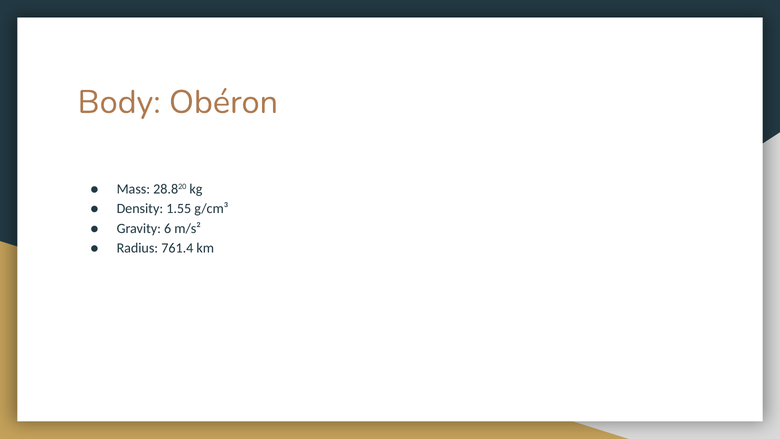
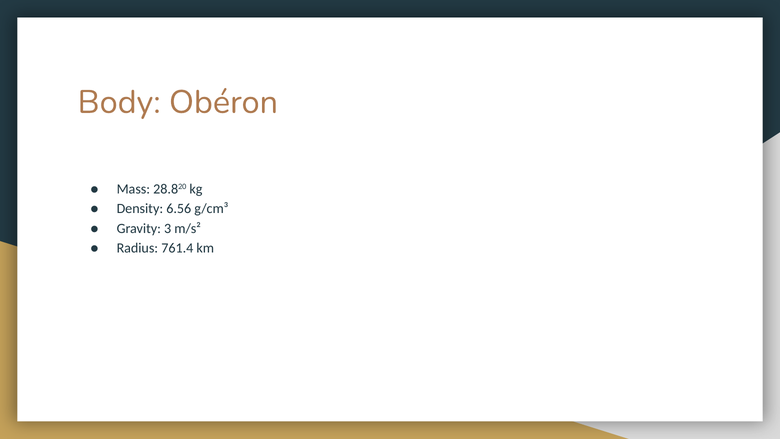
1.55: 1.55 -> 6.56
6: 6 -> 3
